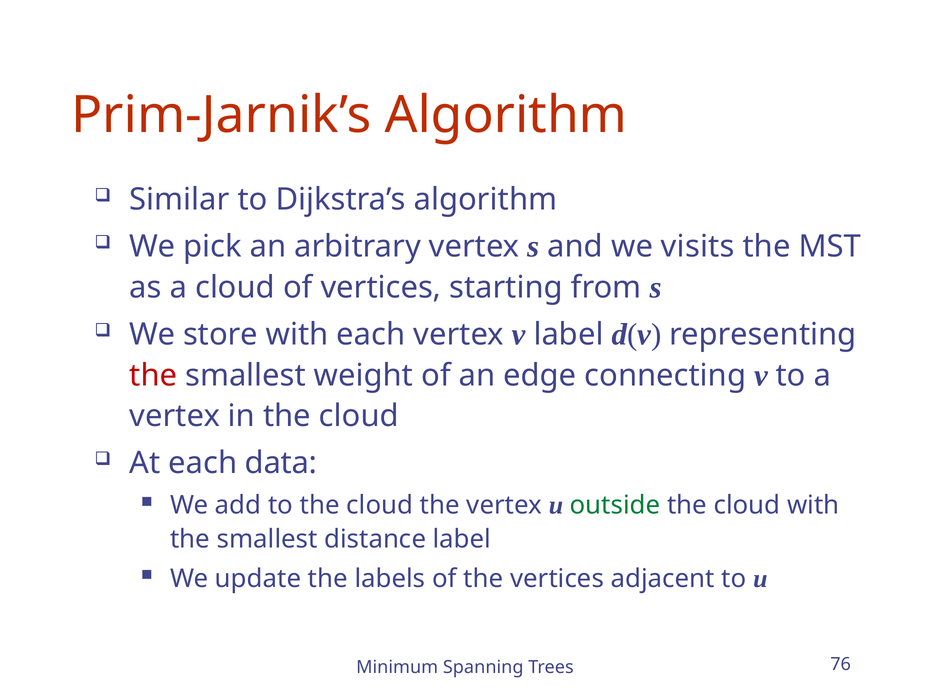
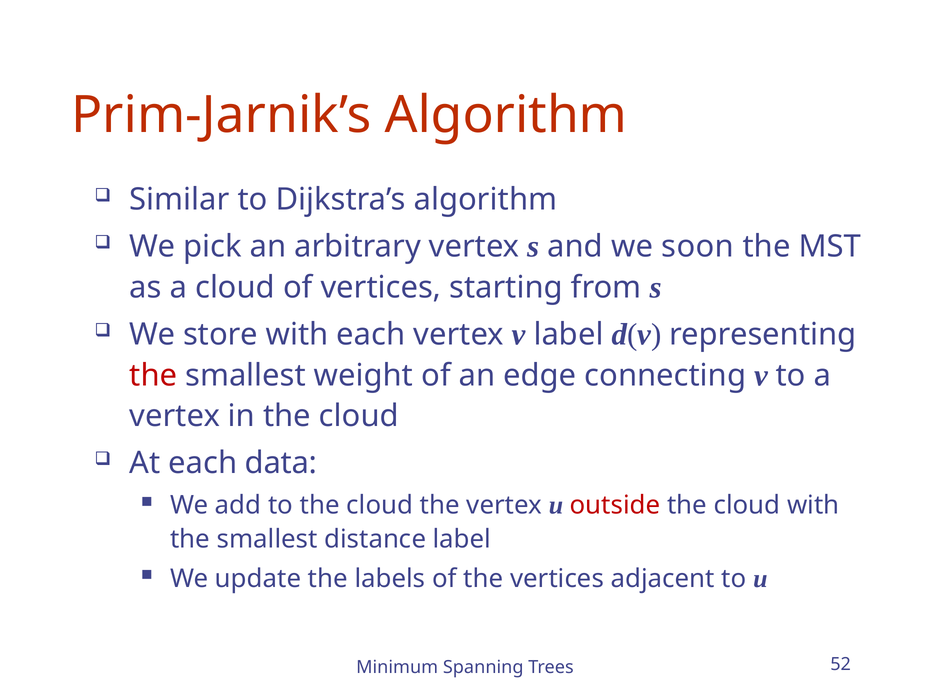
visits: visits -> soon
outside colour: green -> red
76: 76 -> 52
